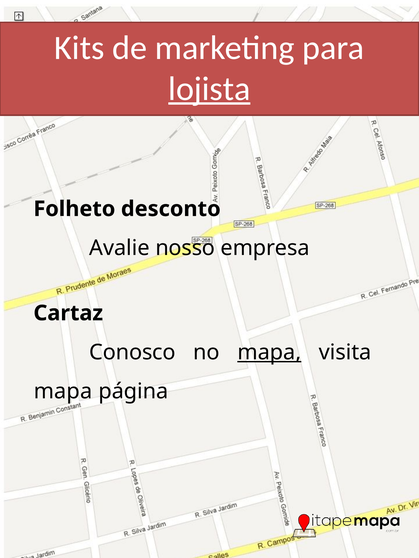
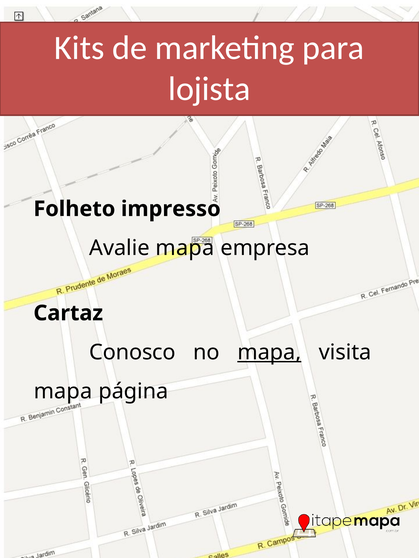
lojista underline: present -> none
desconto: desconto -> impresso
Avalie nosso: nosso -> mapa
